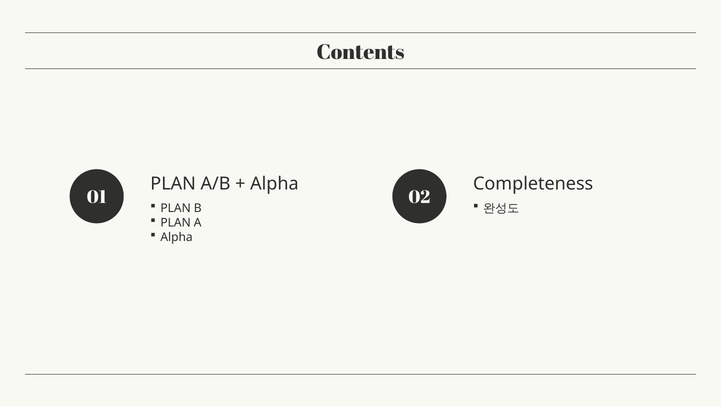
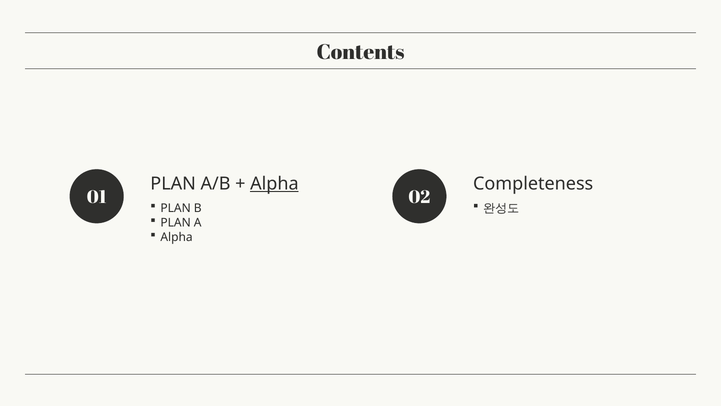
Alpha at (274, 184) underline: none -> present
